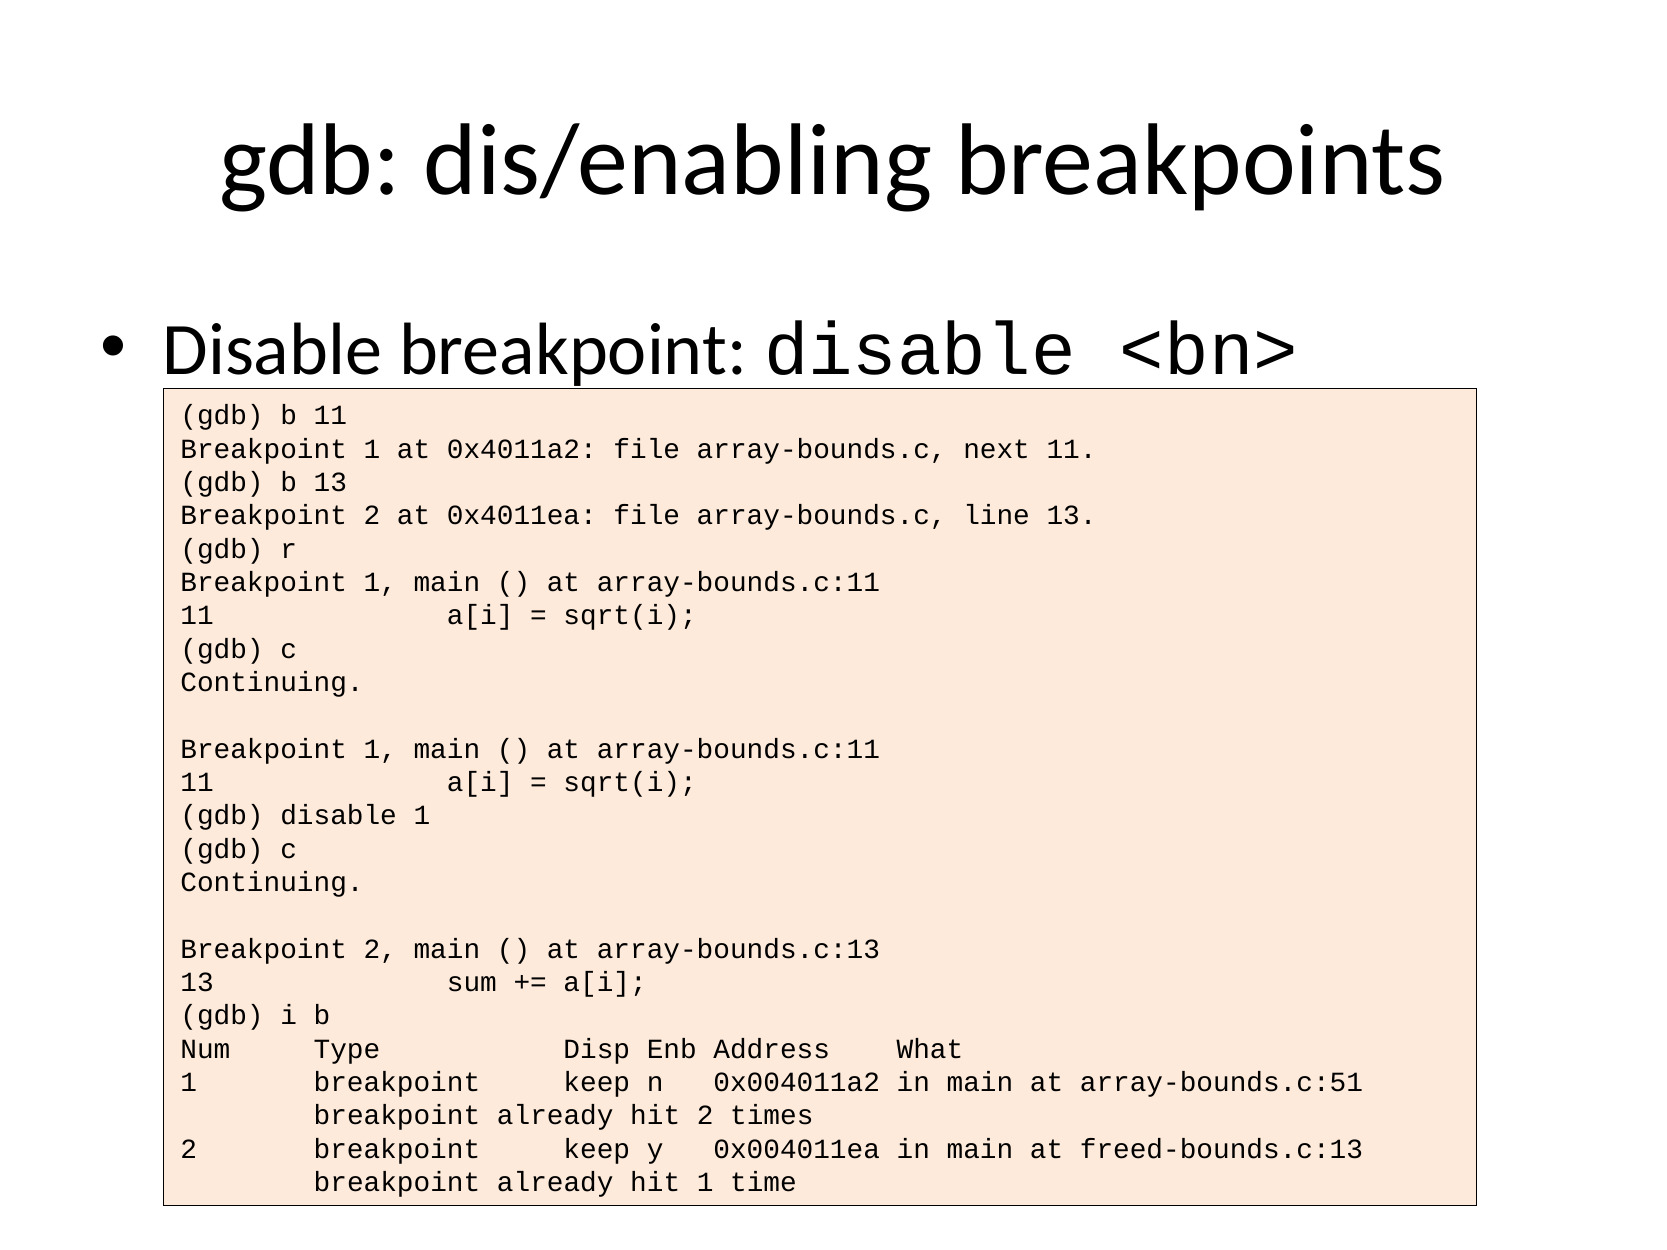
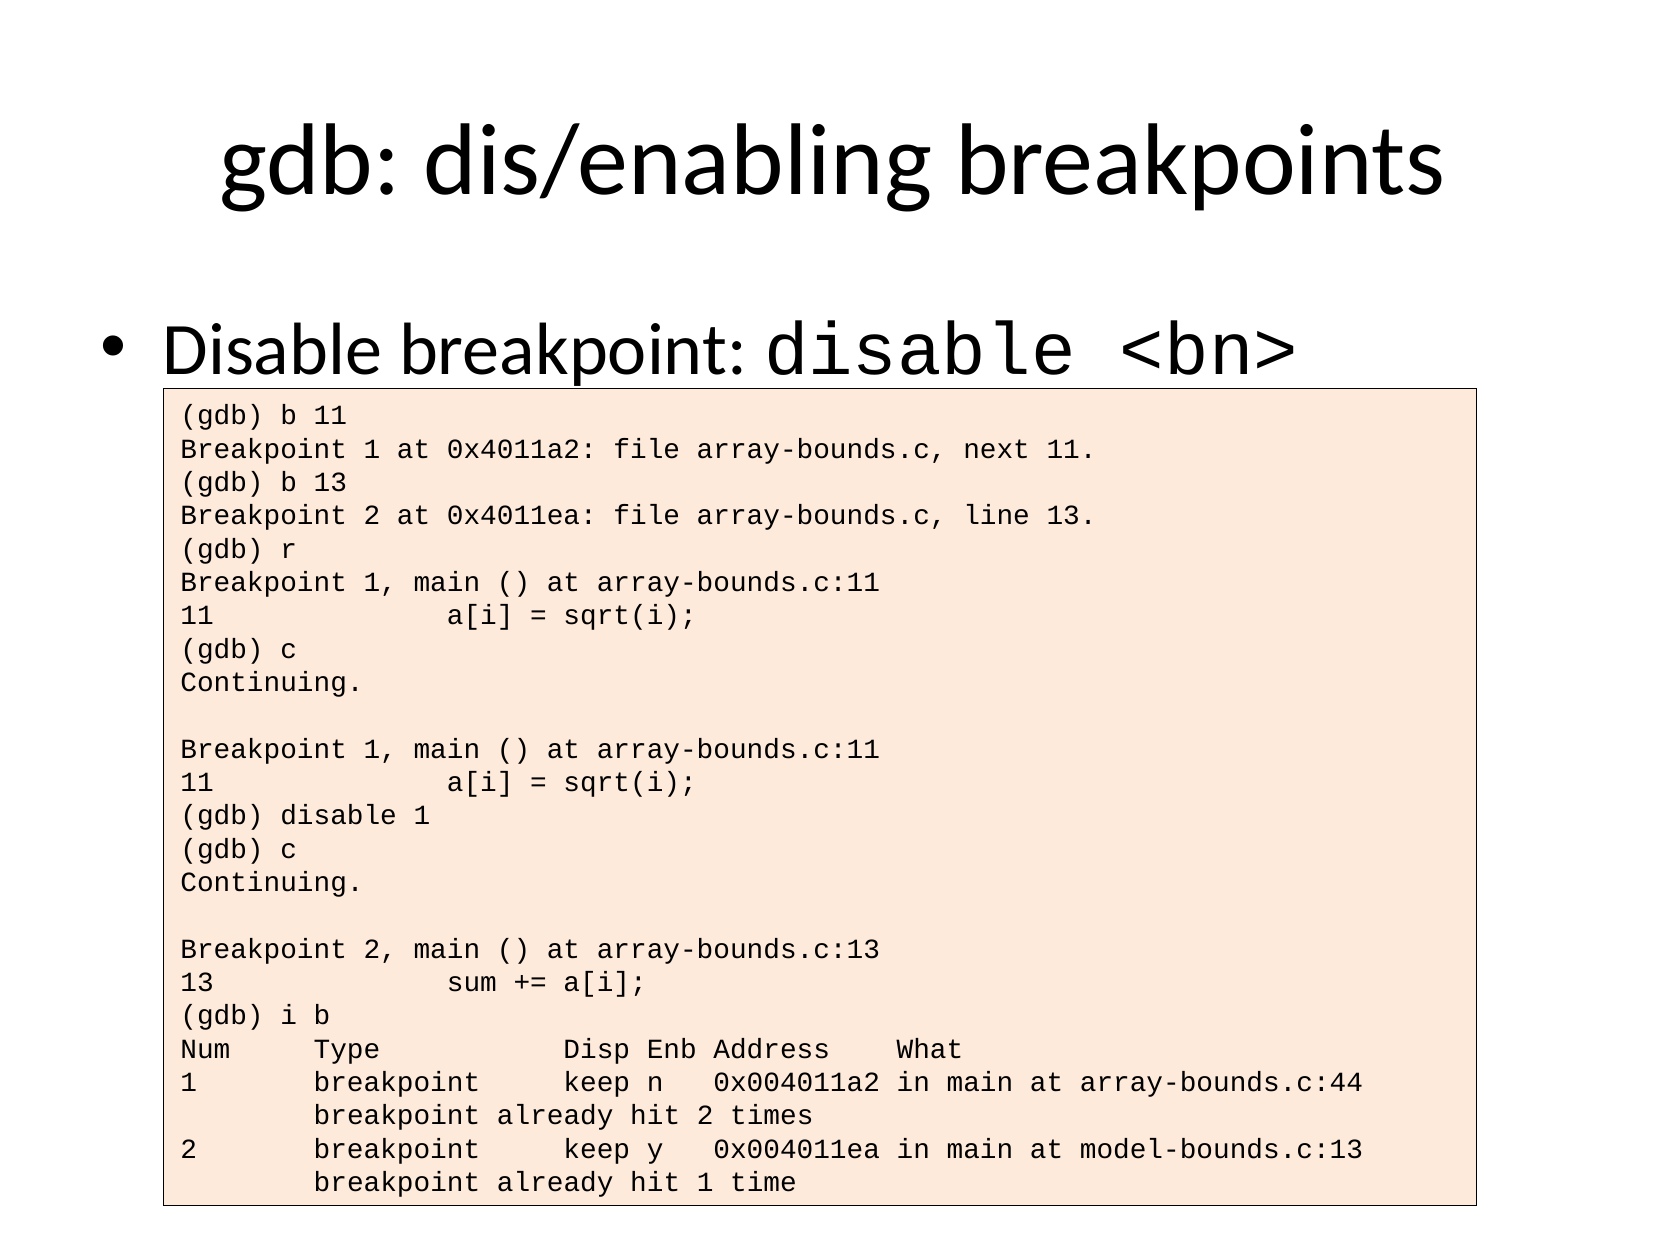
array-bounds.c:51: array-bounds.c:51 -> array-bounds.c:44
freed-bounds.c:13: freed-bounds.c:13 -> model-bounds.c:13
